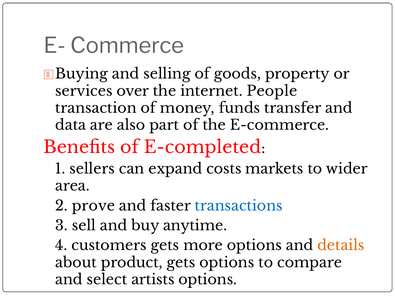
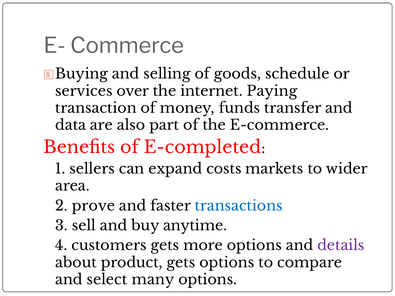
property: property -> schedule
People: People -> Paying
details colour: orange -> purple
artists: artists -> many
